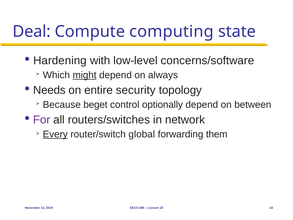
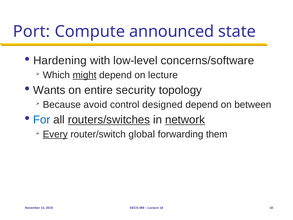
Deal: Deal -> Port
computing: computing -> announced
on always: always -> lecture
Needs: Needs -> Wants
beget: beget -> avoid
optionally: optionally -> designed
For colour: purple -> blue
routers/switches underline: none -> present
network underline: none -> present
